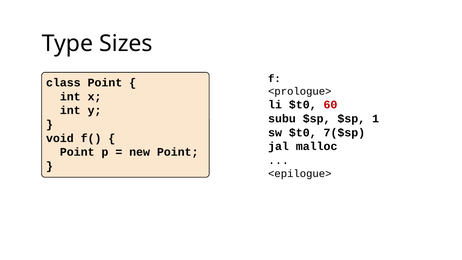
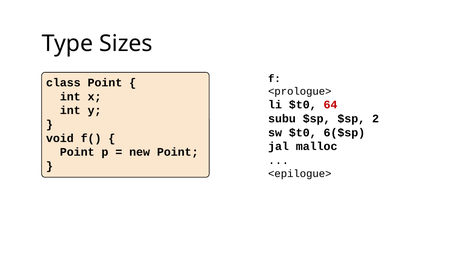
60: 60 -> 64
1: 1 -> 2
7($sp: 7($sp -> 6($sp
